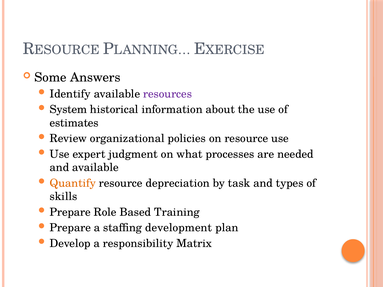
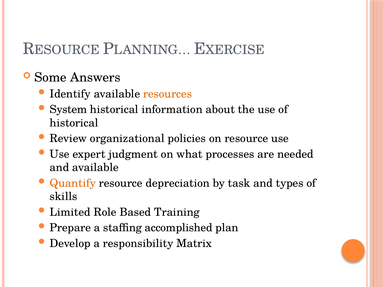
resources colour: purple -> orange
estimates at (74, 123): estimates -> historical
Prepare at (70, 212): Prepare -> Limited
development: development -> accomplished
